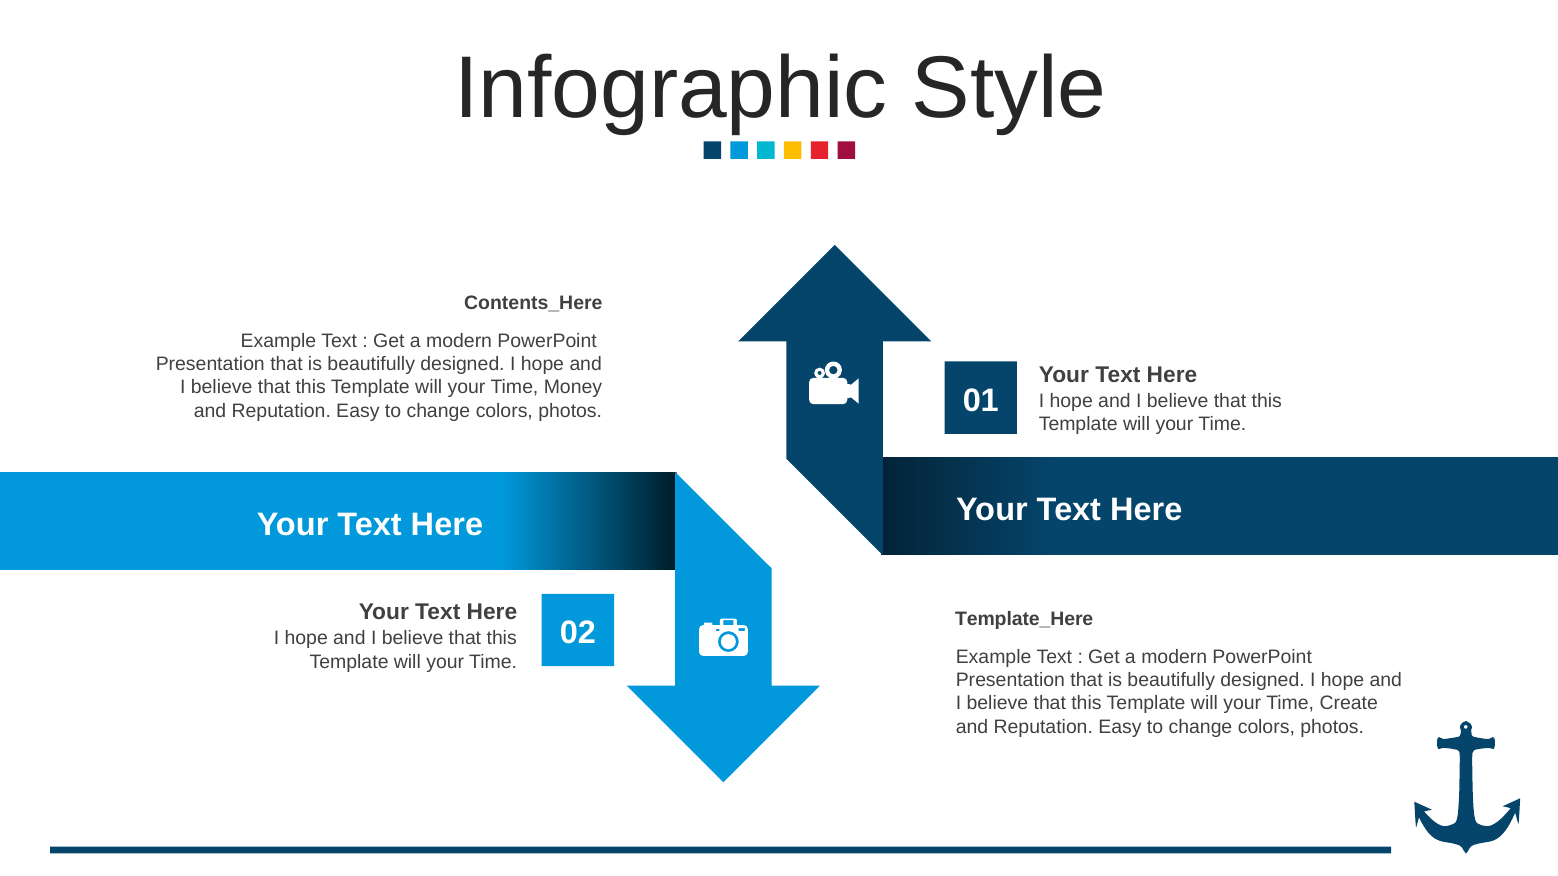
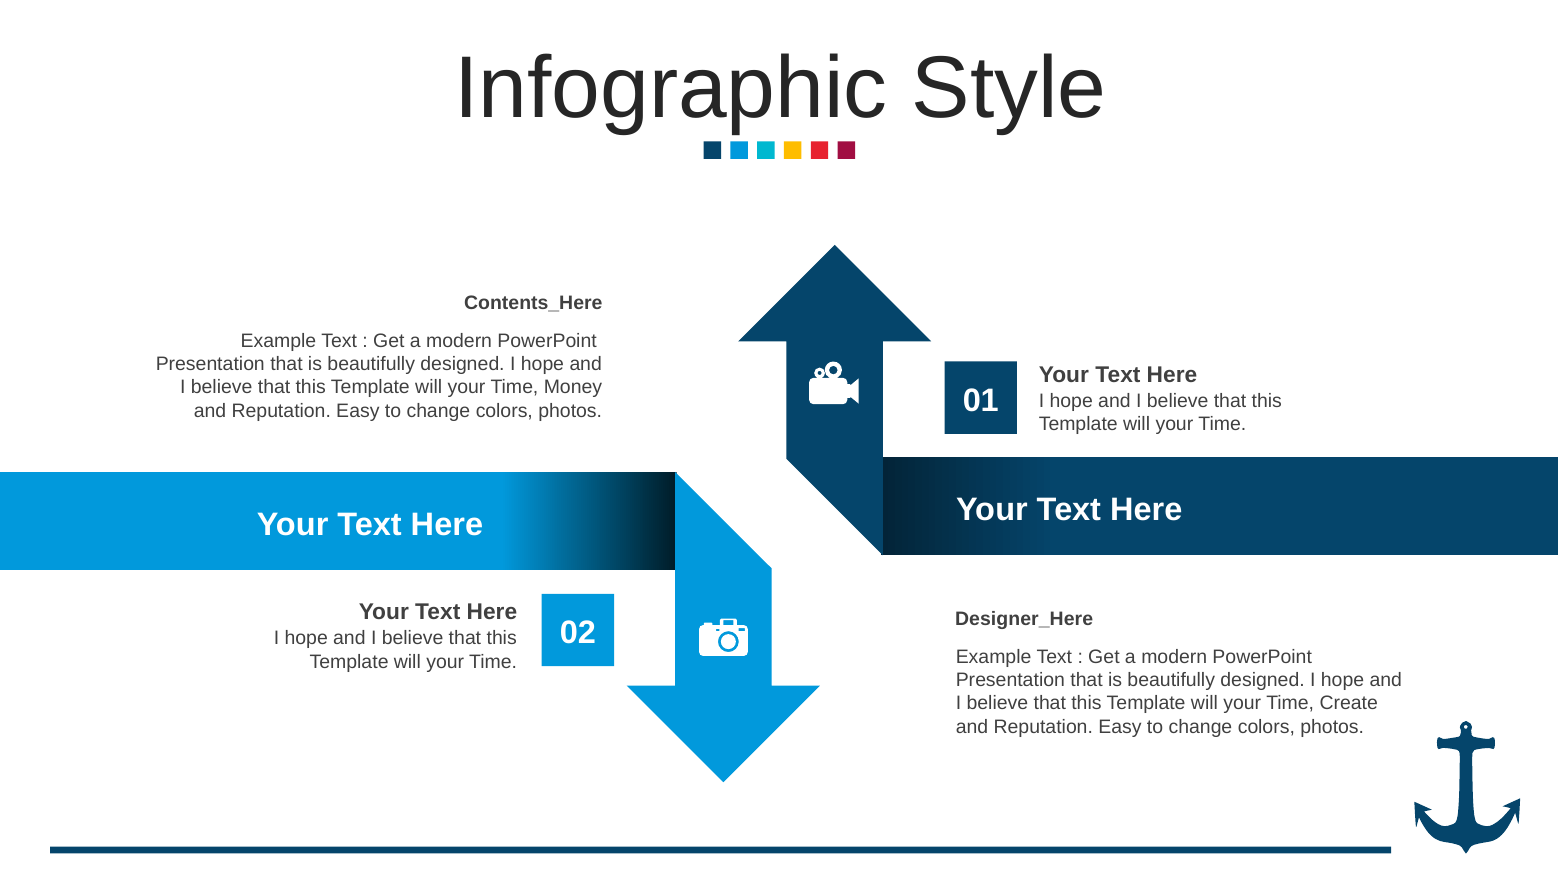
Template_Here: Template_Here -> Designer_Here
